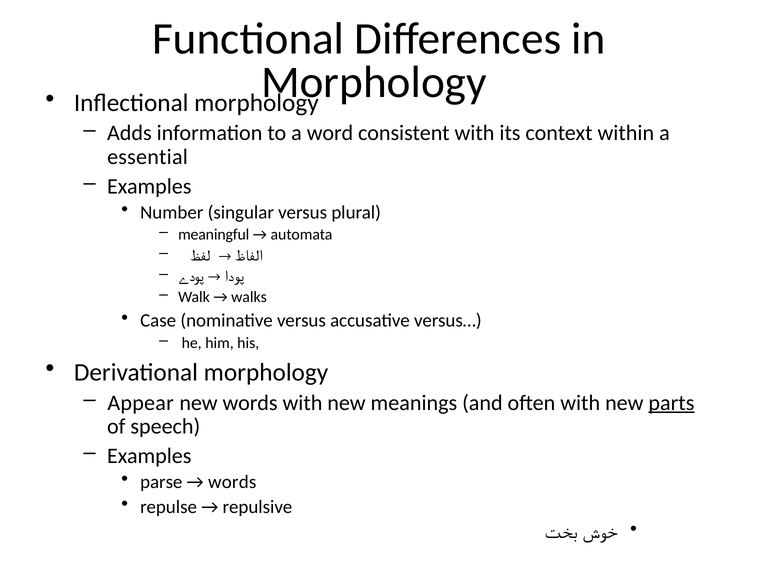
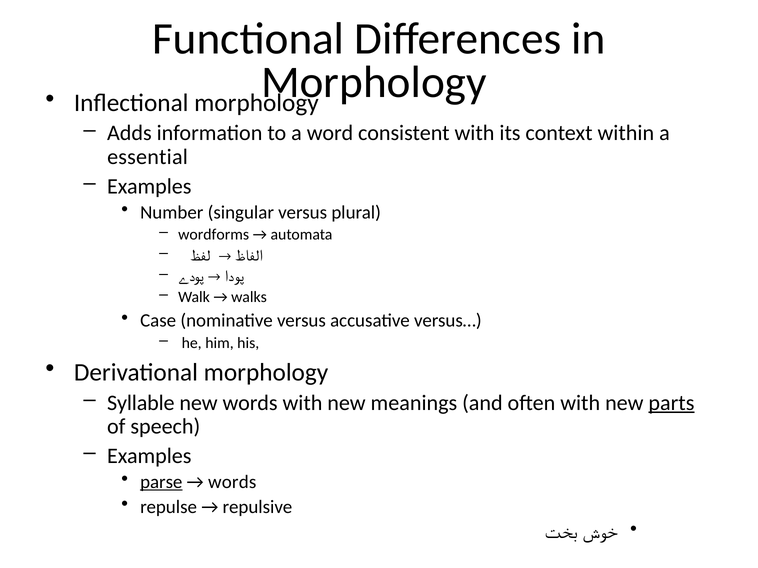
meaningful: meaningful -> wordforms
Appear: Appear -> Syllable
parse underline: none -> present
